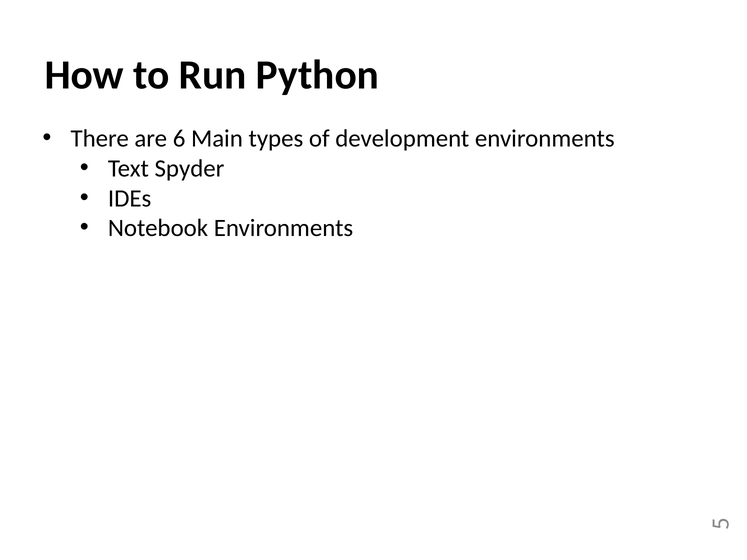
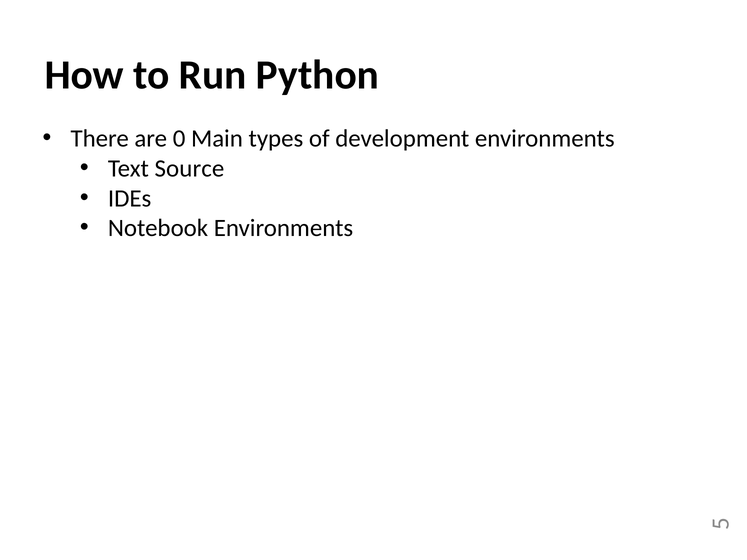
6: 6 -> 0
Spyder: Spyder -> Source
